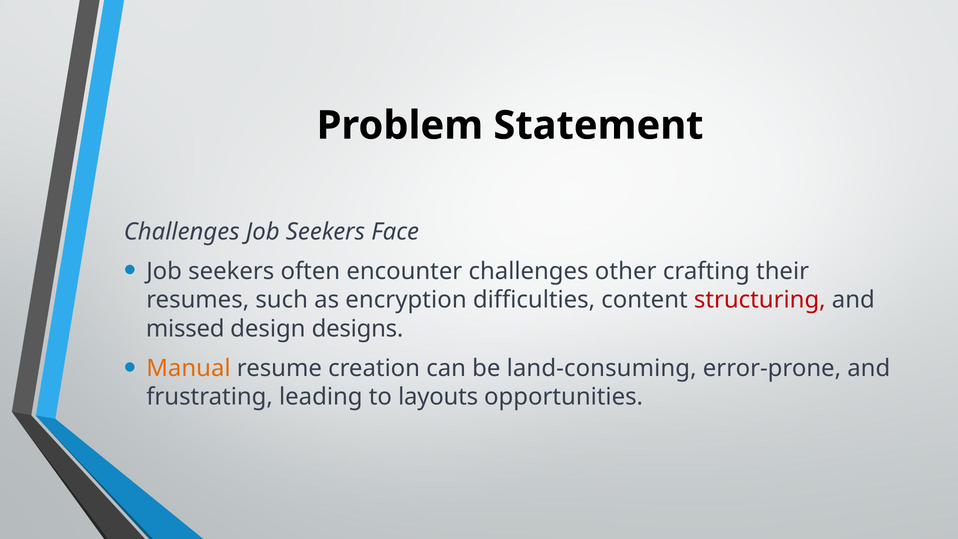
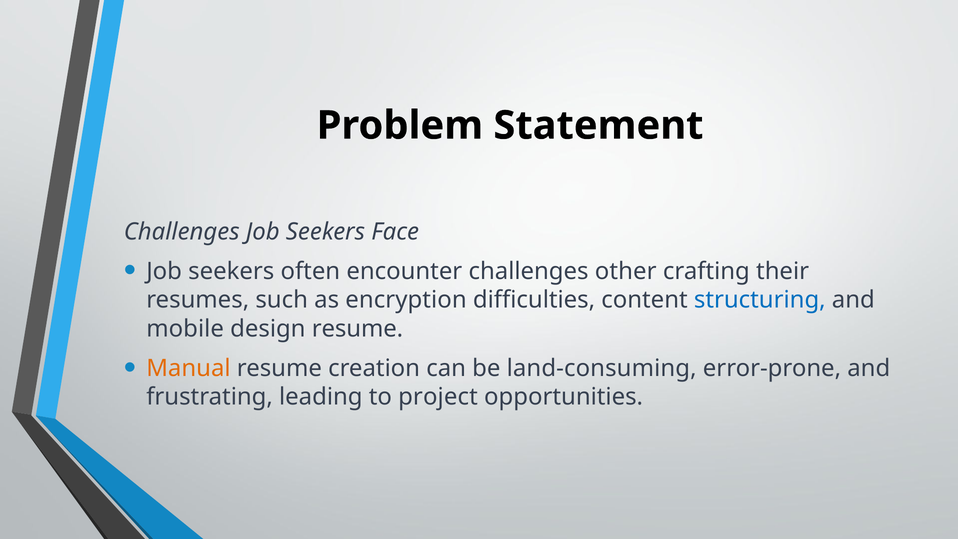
structuring colour: red -> blue
missed: missed -> mobile
design designs: designs -> resume
layouts: layouts -> project
